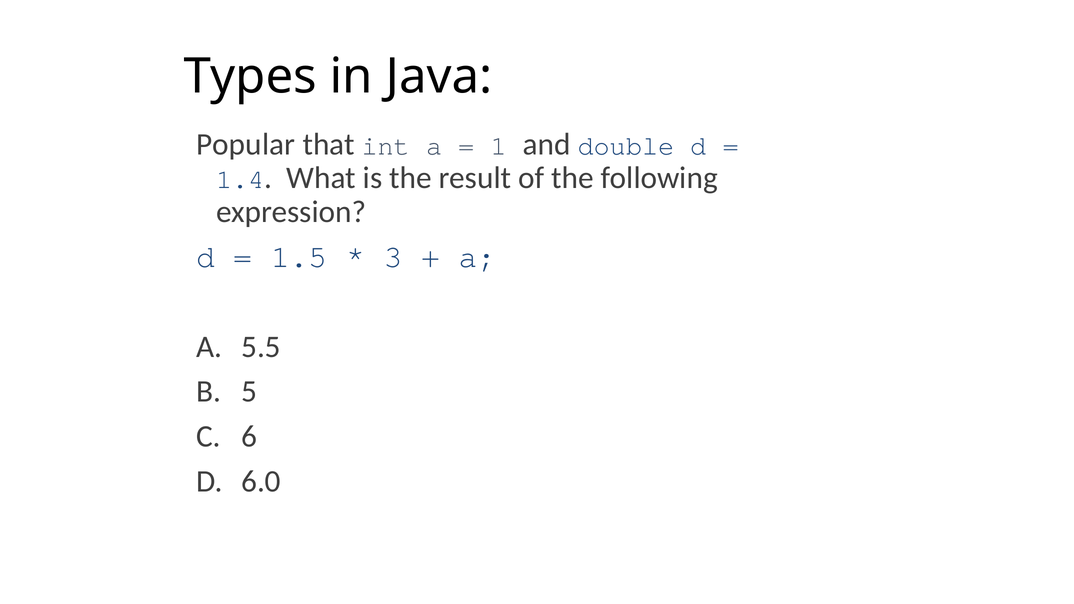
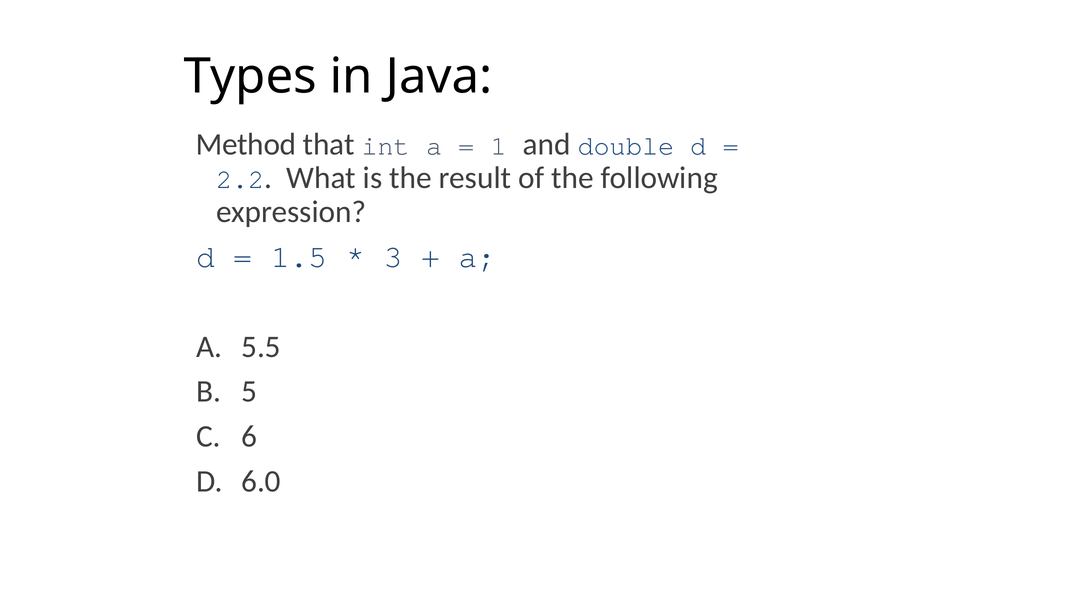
Popular: Popular -> Method
1.4: 1.4 -> 2.2
